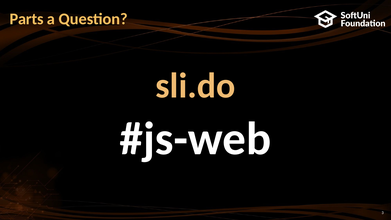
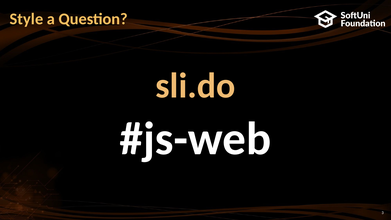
Parts: Parts -> Style
